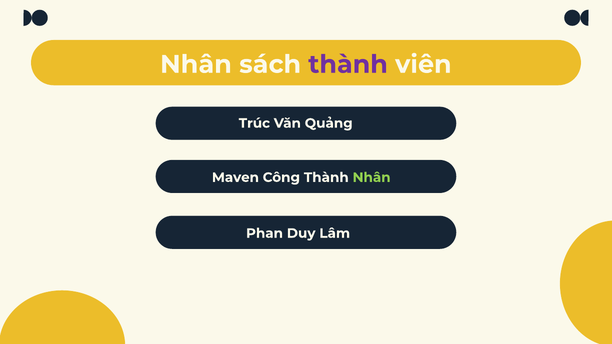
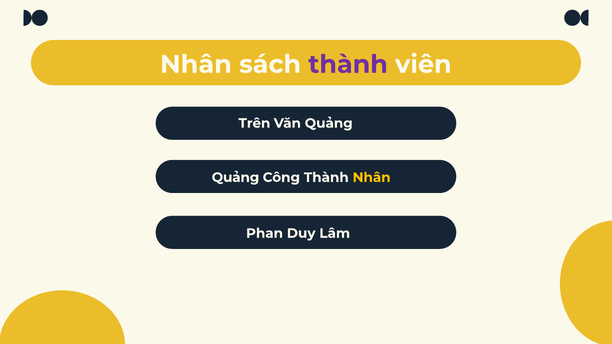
Trúc: Trúc -> Trên
Maven at (235, 178): Maven -> Quảng
Nhân at (372, 178) colour: light green -> yellow
